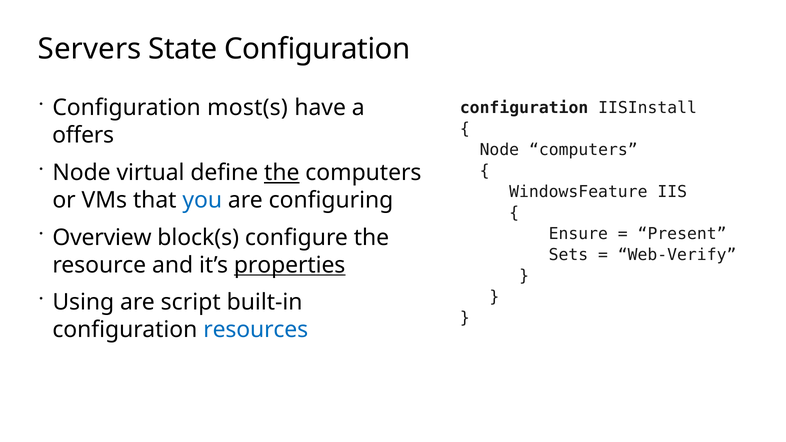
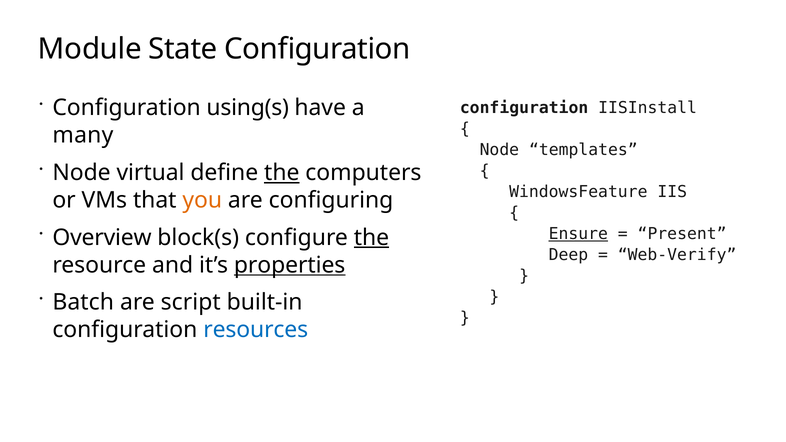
Servers: Servers -> Module
most(s: most(s -> using(s
offers: offers -> many
Node computers: computers -> templates
you colour: blue -> orange
the at (371, 238) underline: none -> present
Ensure underline: none -> present
Sets: Sets -> Deep
Using: Using -> Batch
